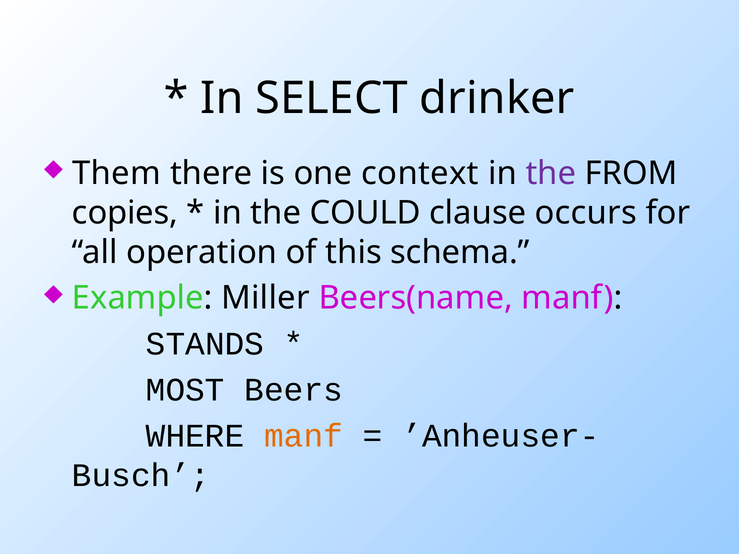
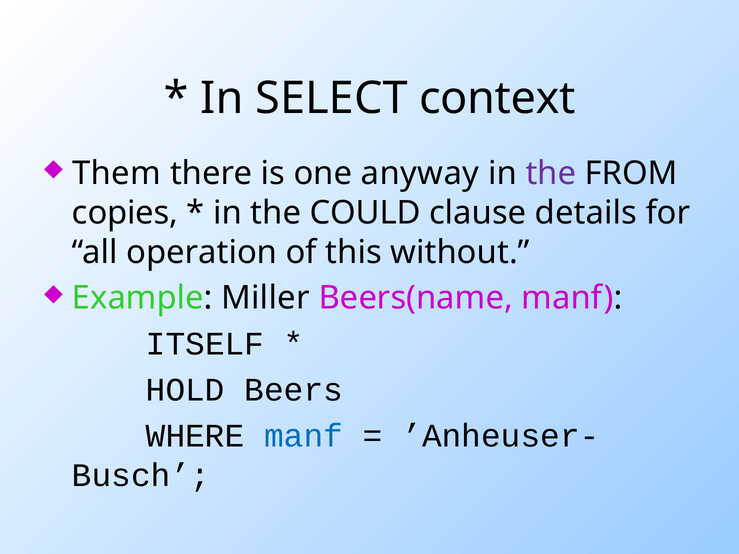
drinker: drinker -> context
context: context -> anyway
occurs: occurs -> details
schema: schema -> without
STANDS: STANDS -> ITSELF
MOST: MOST -> HOLD
manf at (304, 436) colour: orange -> blue
